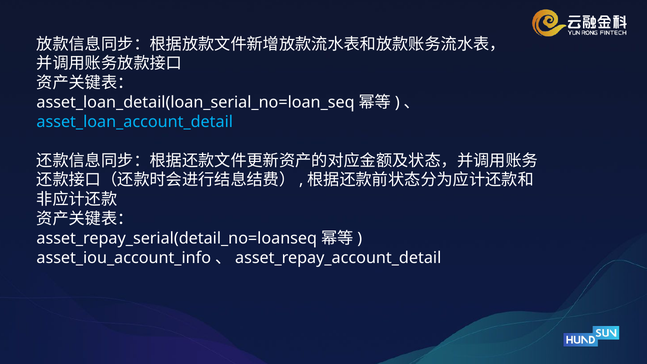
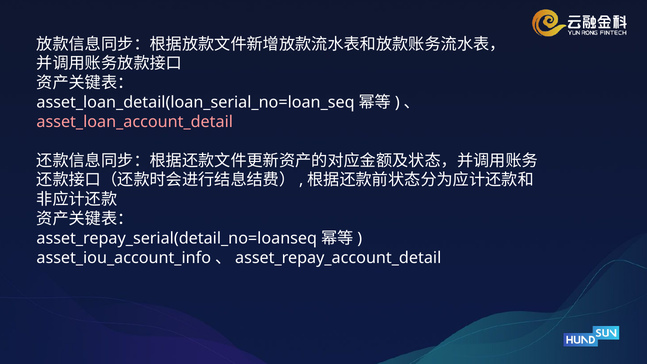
asset_loan_account_detail colour: light blue -> pink
